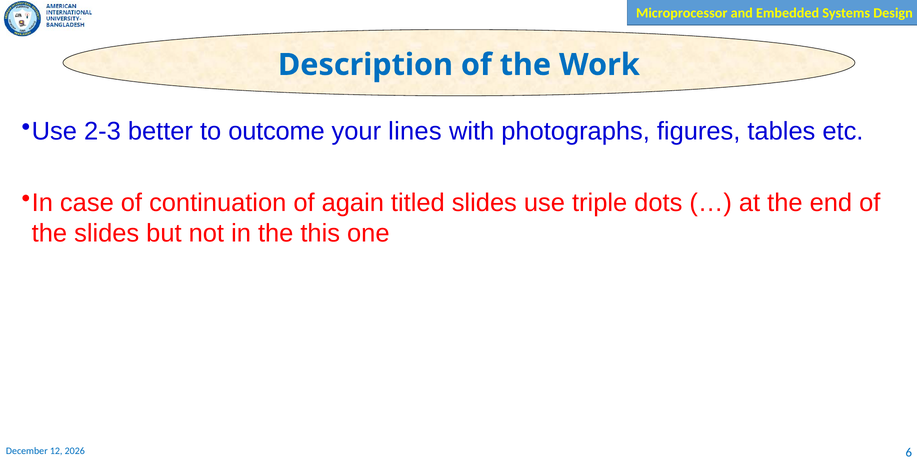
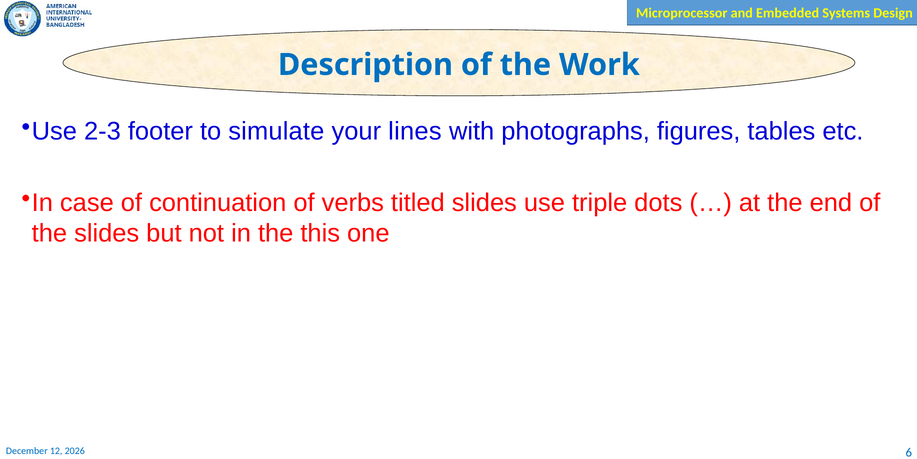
better: better -> footer
outcome: outcome -> simulate
again: again -> verbs
